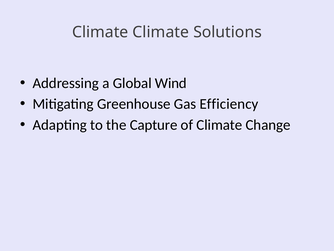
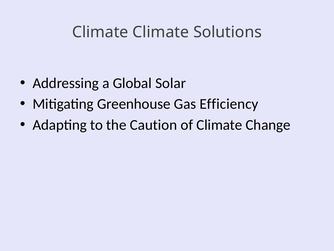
Wind: Wind -> Solar
Capture: Capture -> Caution
